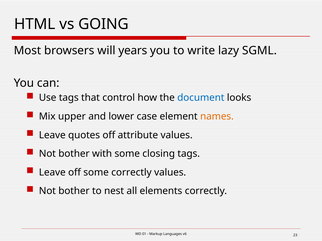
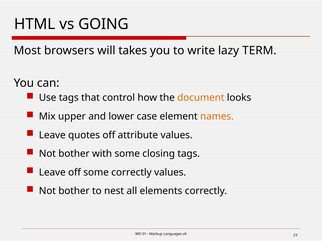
years: years -> takes
SGML: SGML -> TERM
document colour: blue -> orange
